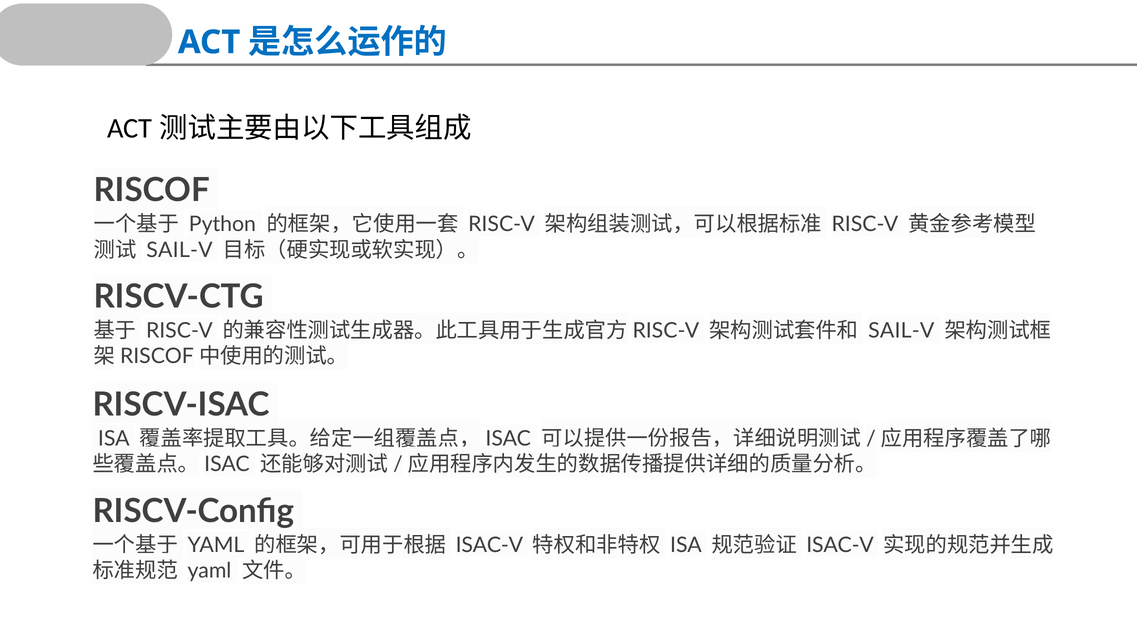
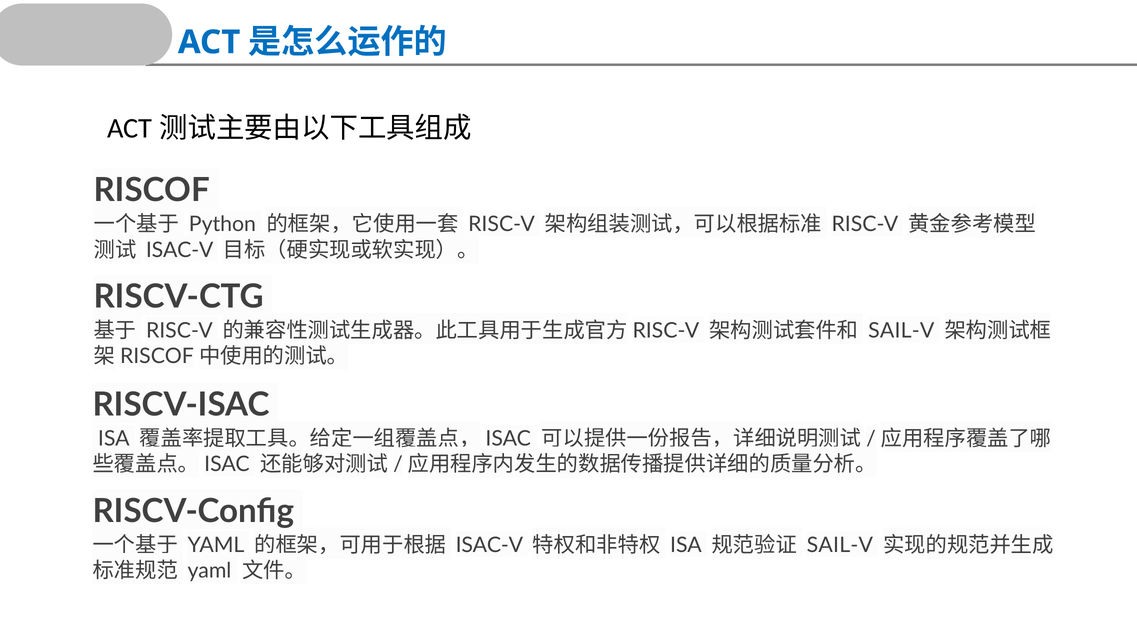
SAIL-V at (179, 250): SAIL-V -> ISAC-V
ISAC-V at (840, 545): ISAC-V -> SAIL-V
